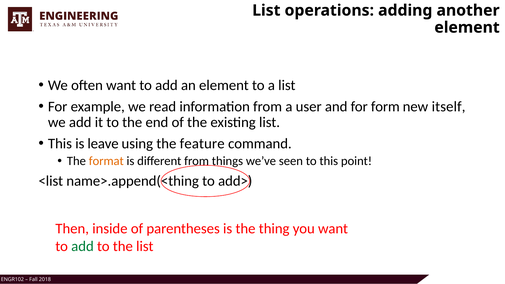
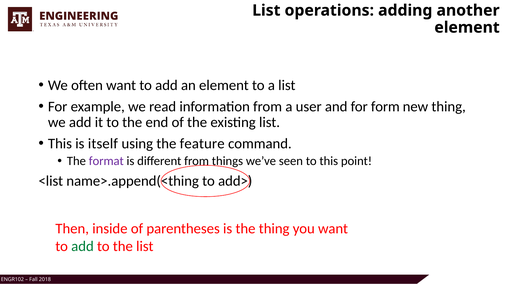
new itself: itself -> thing
leave: leave -> itself
format colour: orange -> purple
